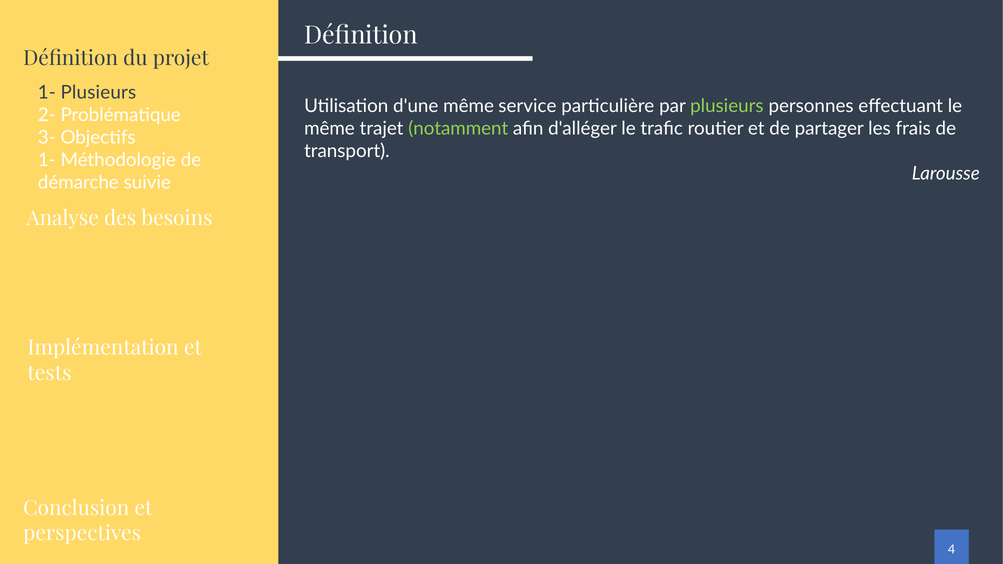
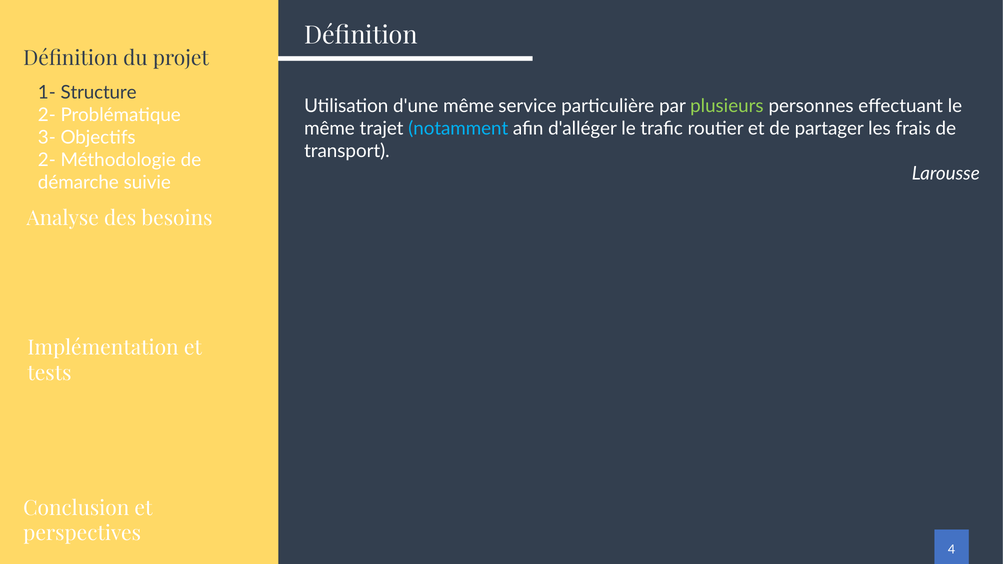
1- Plusieurs: Plusieurs -> Structure
notamment colour: light green -> light blue
1- at (47, 160): 1- -> 2-
